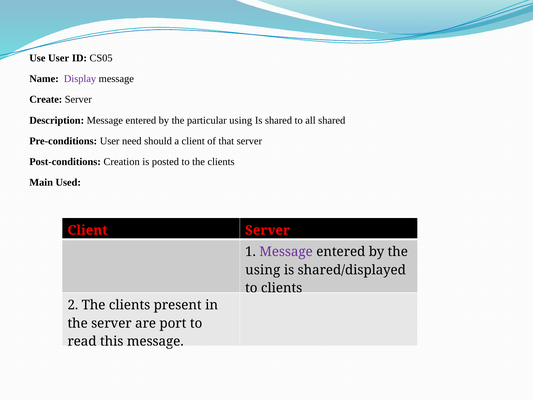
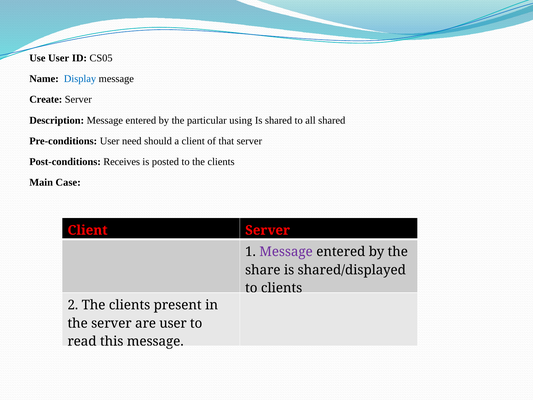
Display colour: purple -> blue
Creation: Creation -> Receives
Used: Used -> Case
using at (263, 270): using -> share
are port: port -> user
